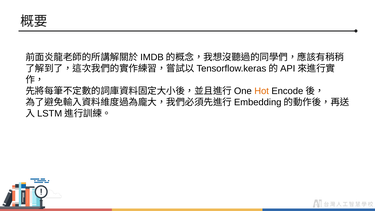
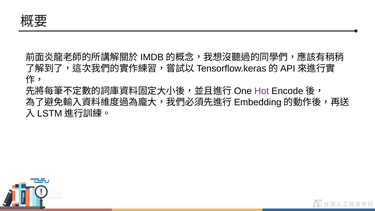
Hot colour: orange -> purple
